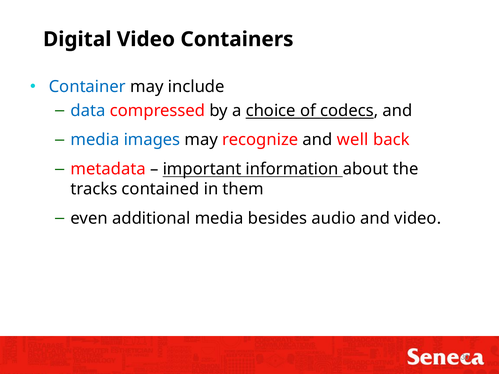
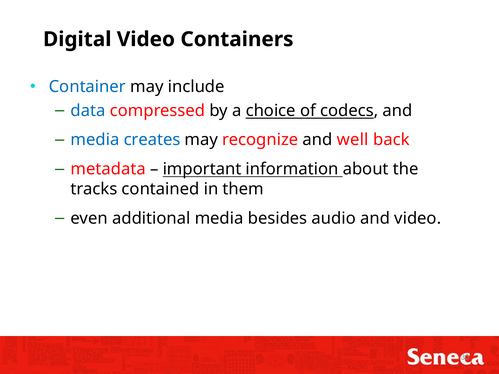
images: images -> creates
